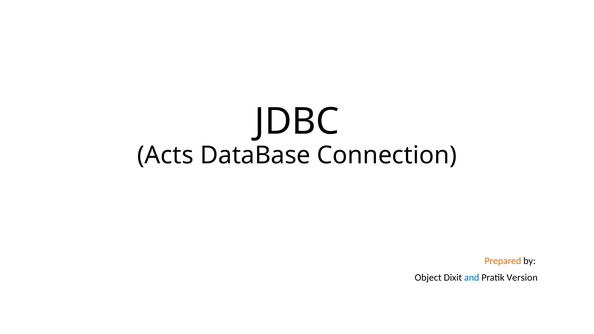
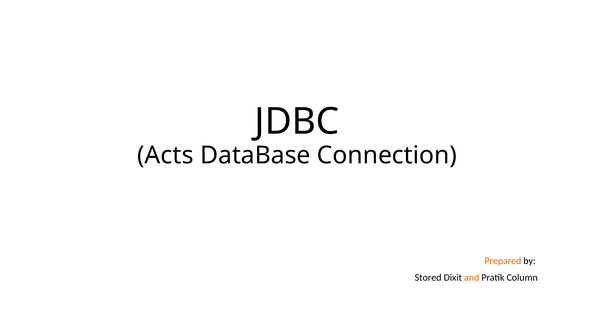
Object: Object -> Stored
and colour: blue -> orange
Version: Version -> Column
